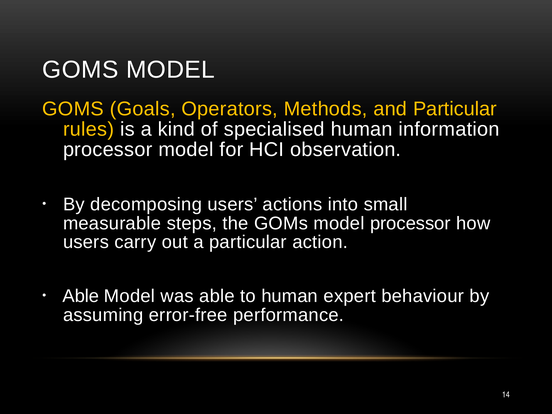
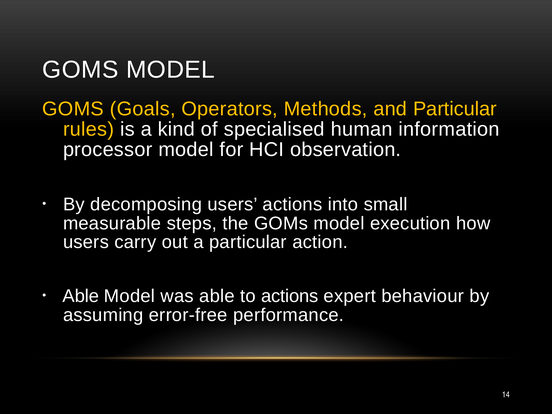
model processor: processor -> execution
to human: human -> actions
